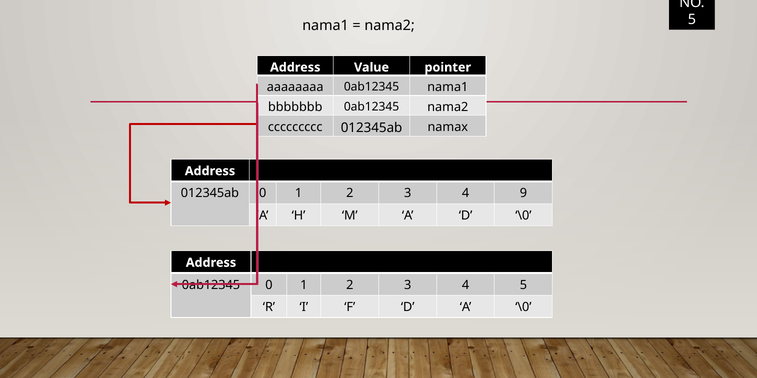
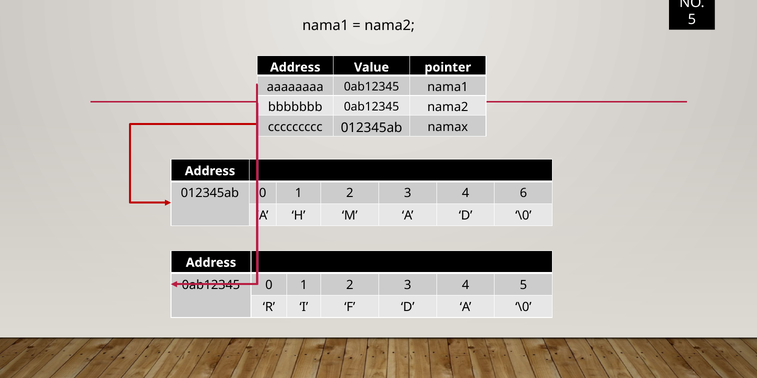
9: 9 -> 6
